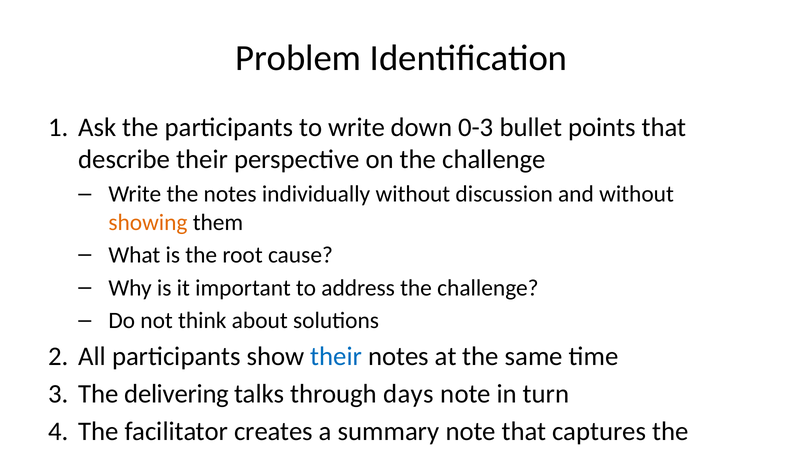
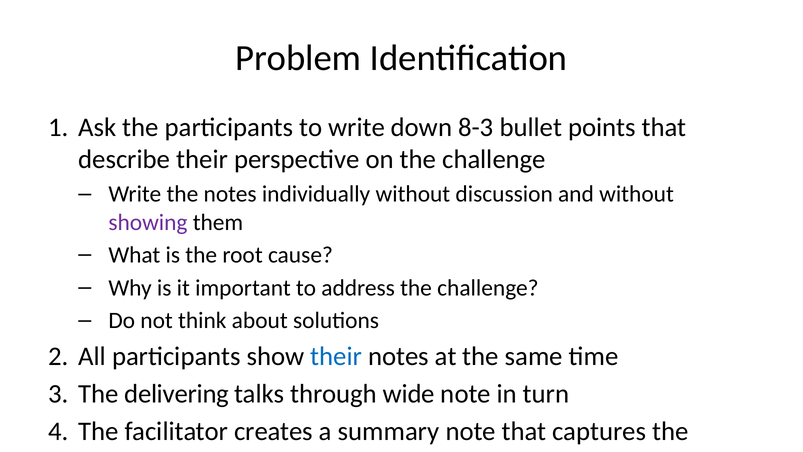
0-3: 0-3 -> 8-3
showing colour: orange -> purple
days: days -> wide
